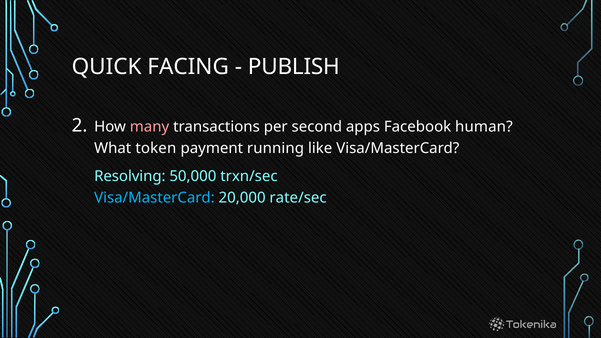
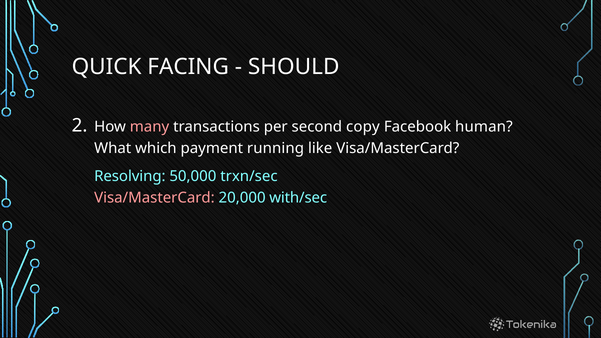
PUBLISH: PUBLISH -> SHOULD
apps: apps -> copy
token: token -> which
Visa/MasterCard at (154, 198) colour: light blue -> pink
rate/sec: rate/sec -> with/sec
